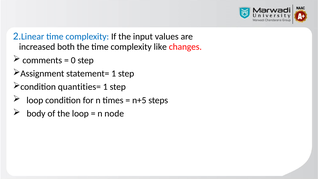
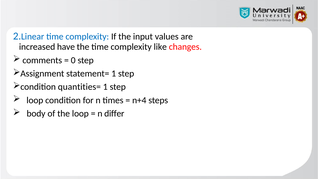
both: both -> have
n+5: n+5 -> n+4
node: node -> differ
